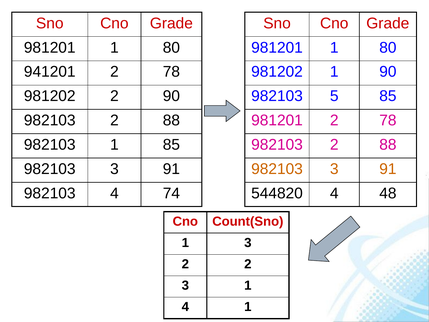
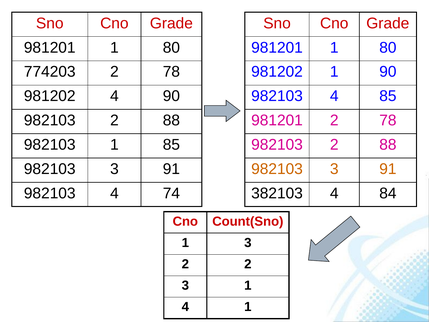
941201: 941201 -> 774203
981202 2: 2 -> 4
5 at (334, 96): 5 -> 4
544820: 544820 -> 382103
48: 48 -> 84
